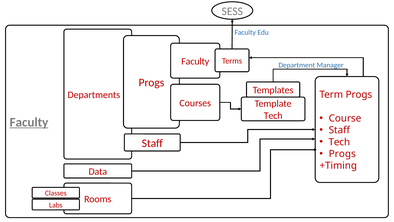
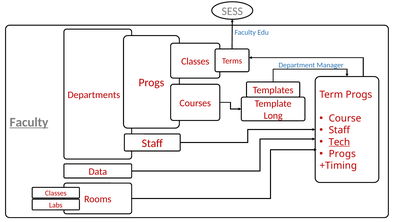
Faculty at (195, 61): Faculty -> Classes
Tech at (273, 115): Tech -> Long
Tech at (339, 142) underline: none -> present
